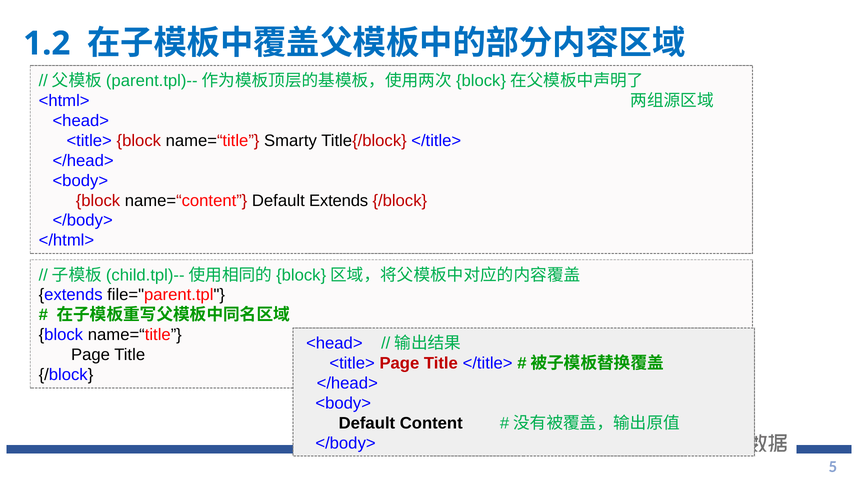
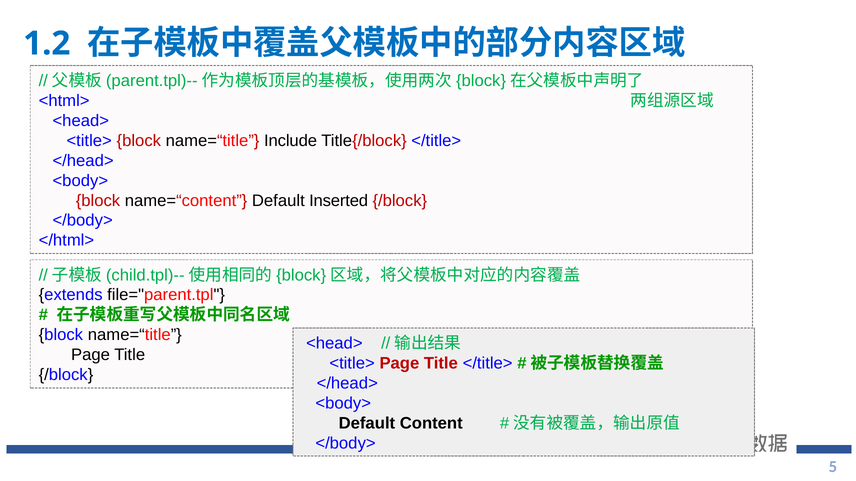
Smarty: Smarty -> Include
Default Extends: Extends -> Inserted
